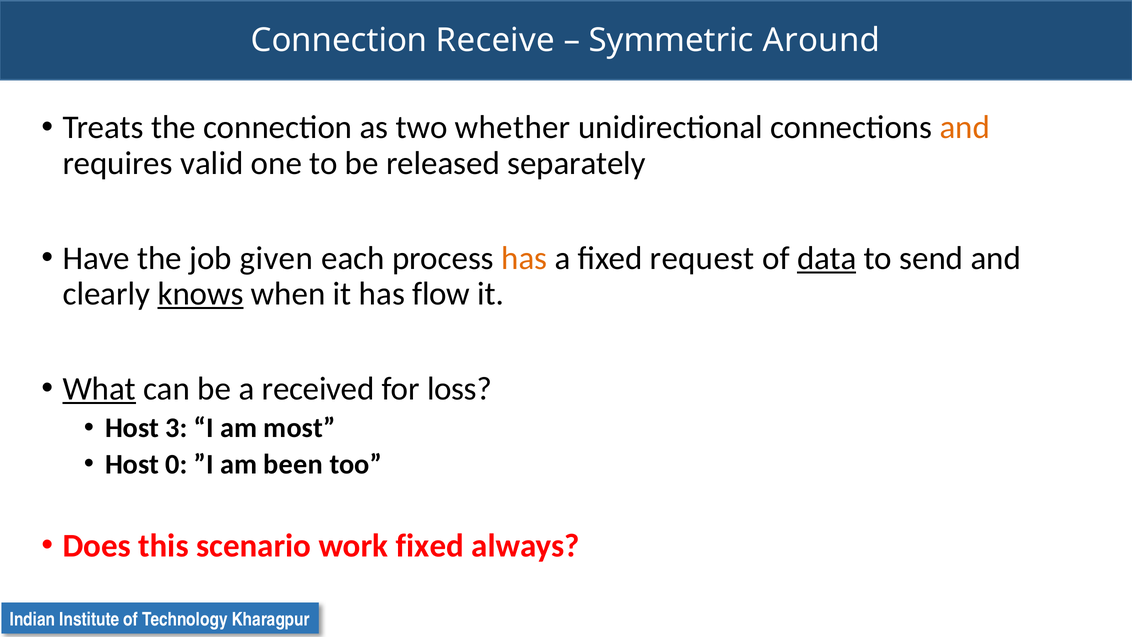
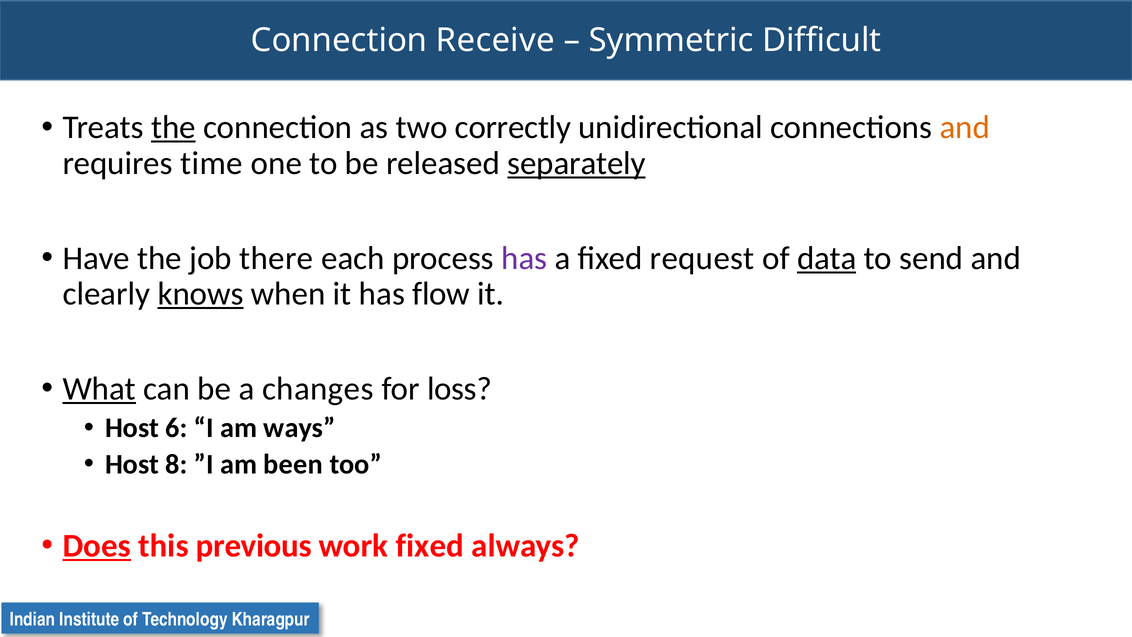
Around: Around -> Difficult
the at (173, 127) underline: none -> present
whether: whether -> correctly
valid: valid -> time
separately underline: none -> present
given: given -> there
has at (524, 258) colour: orange -> purple
received: received -> changes
3: 3 -> 6
most: most -> ways
0: 0 -> 8
Does underline: none -> present
scenario: scenario -> previous
